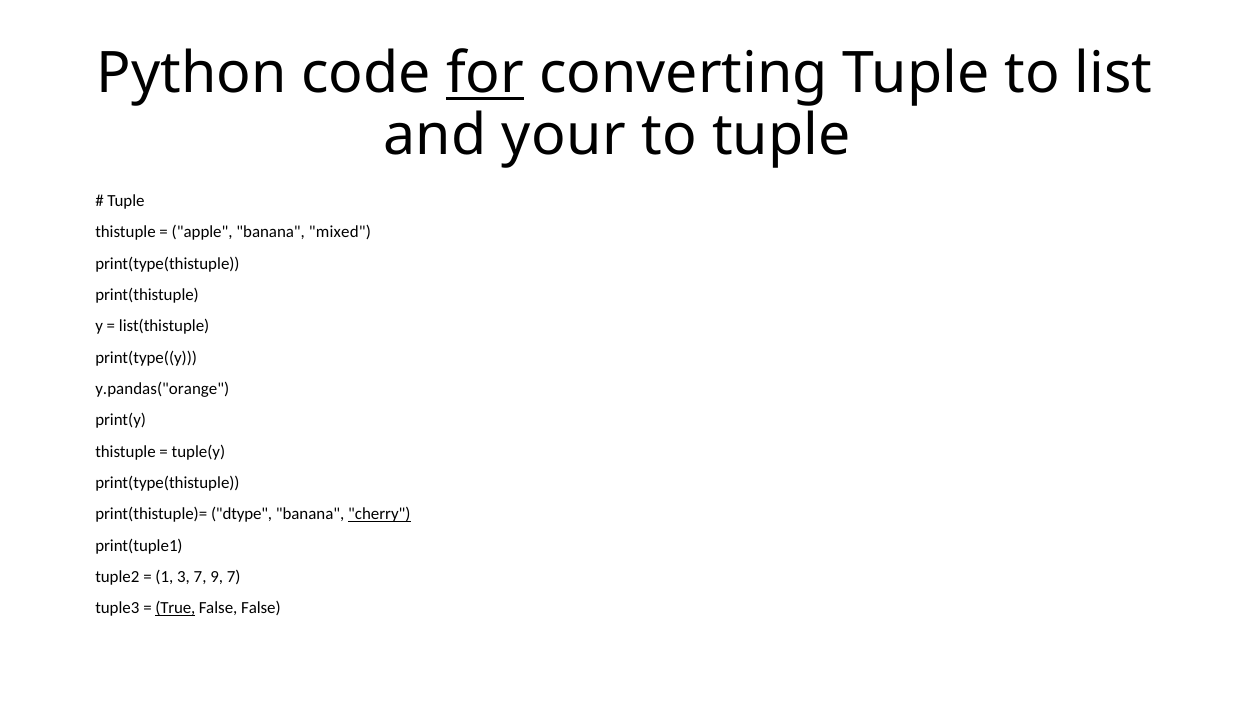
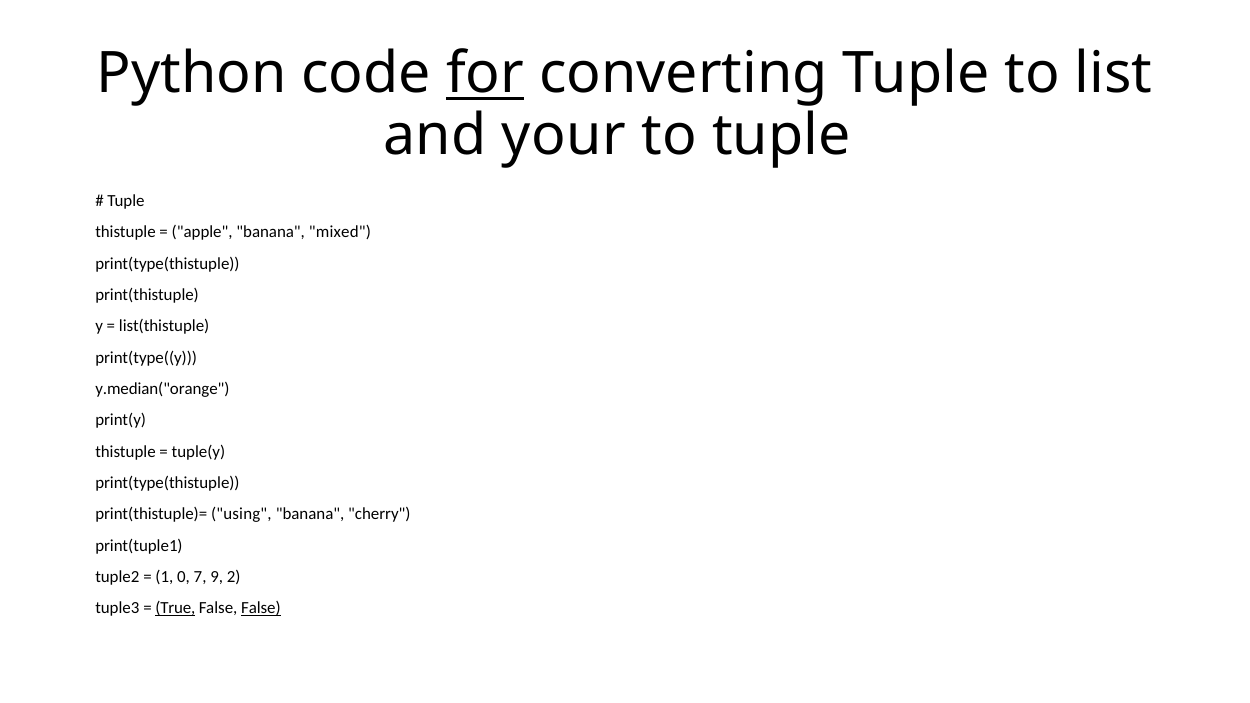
y.pandas("orange: y.pandas("orange -> y.median("orange
dtype: dtype -> using
cherry underline: present -> none
3: 3 -> 0
9 7: 7 -> 2
False at (261, 608) underline: none -> present
